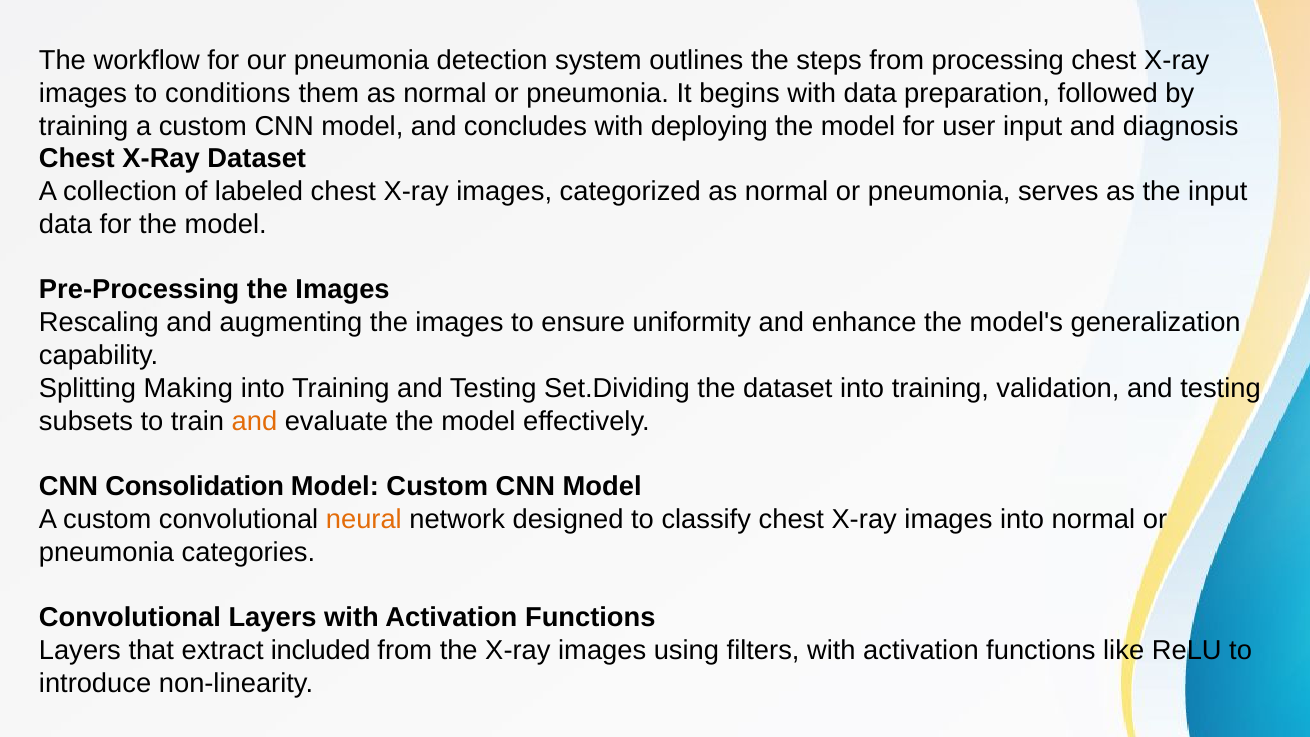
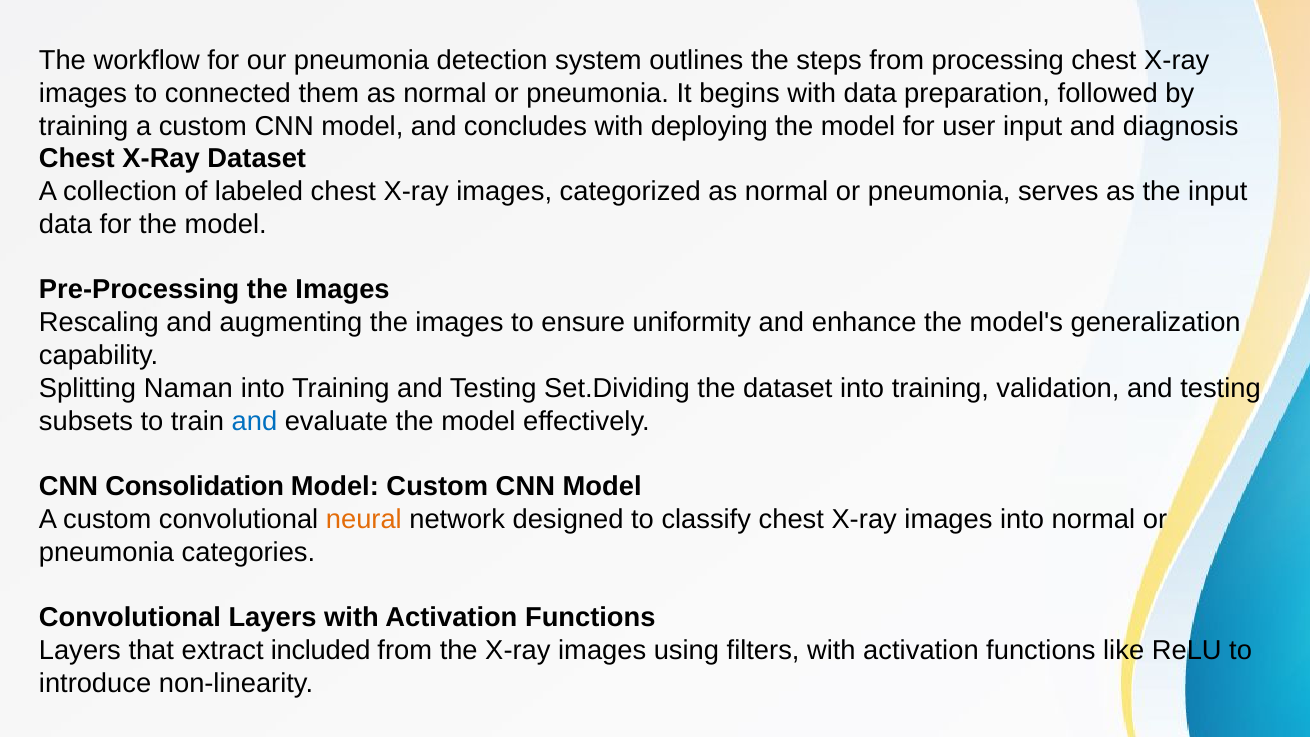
conditions: conditions -> connected
Making: Making -> Naman
and at (254, 421) colour: orange -> blue
